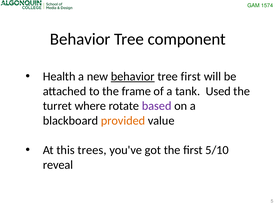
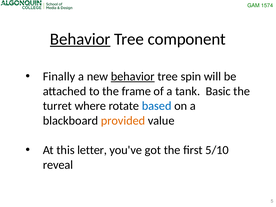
Behavior at (80, 39) underline: none -> present
Health: Health -> Finally
tree first: first -> spin
Used: Used -> Basic
based colour: purple -> blue
trees: trees -> letter
